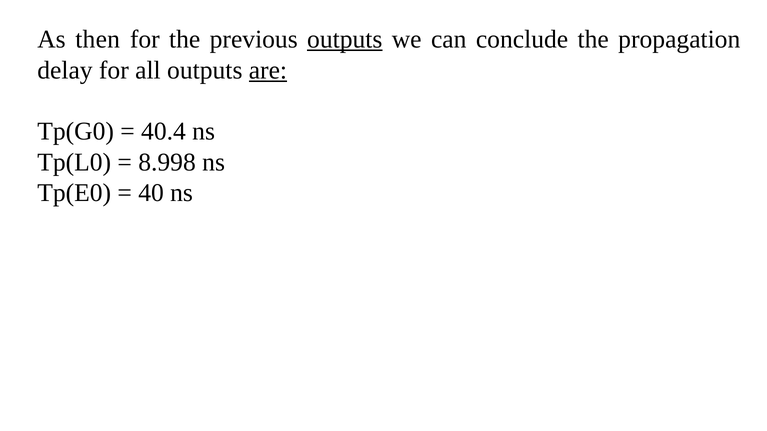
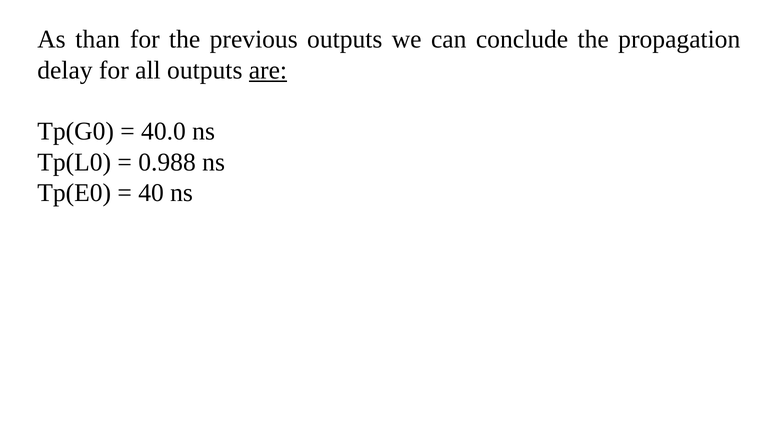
then: then -> than
outputs at (345, 40) underline: present -> none
40.4: 40.4 -> 40.0
8.998: 8.998 -> 0.988
